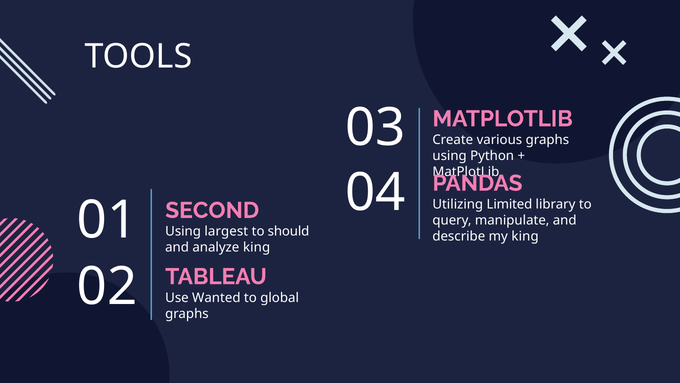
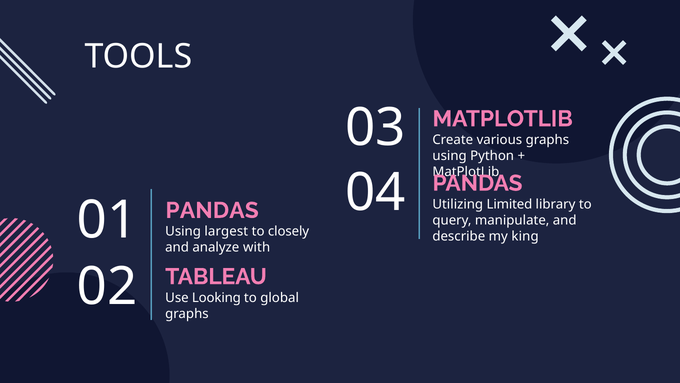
SECOND at (212, 210): SECOND -> PANDAS
should: should -> closely
analyze king: king -> with
Wanted: Wanted -> Looking
